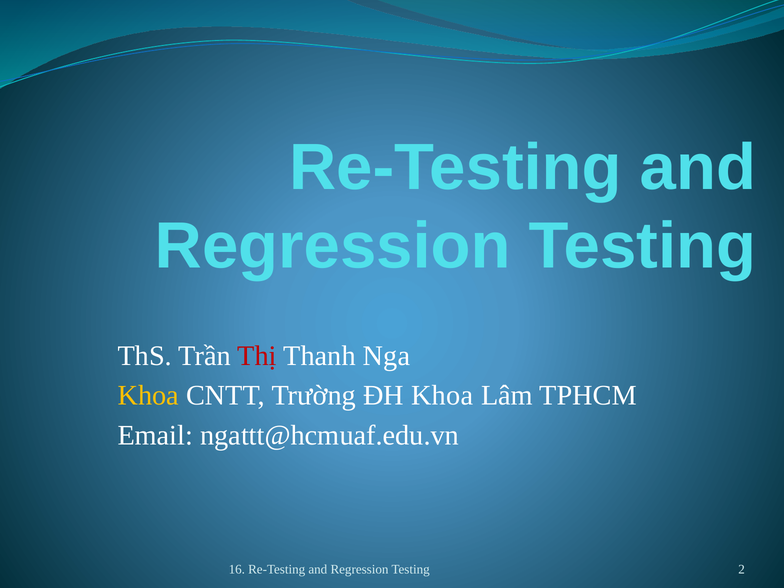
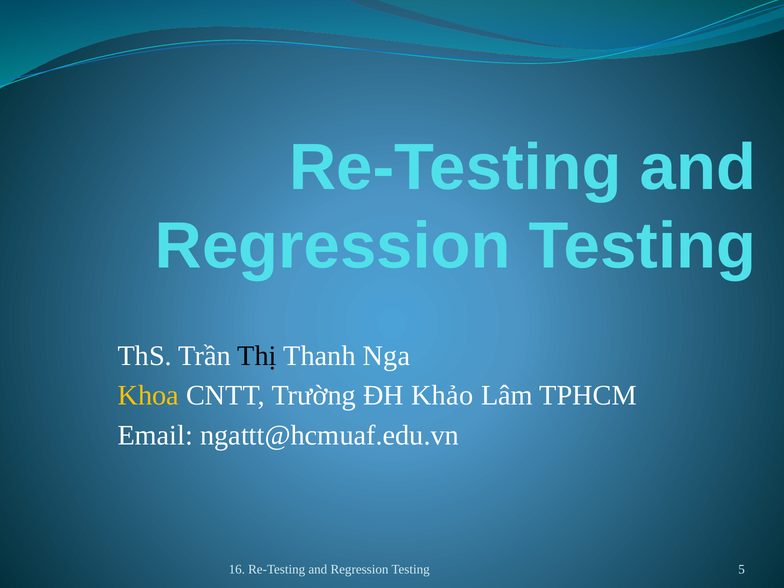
Thị colour: red -> black
ĐH Khoa: Khoa -> Khảo
2: 2 -> 5
